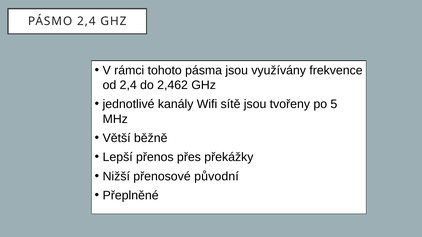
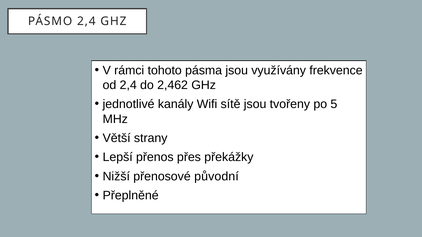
běžně: běžně -> strany
